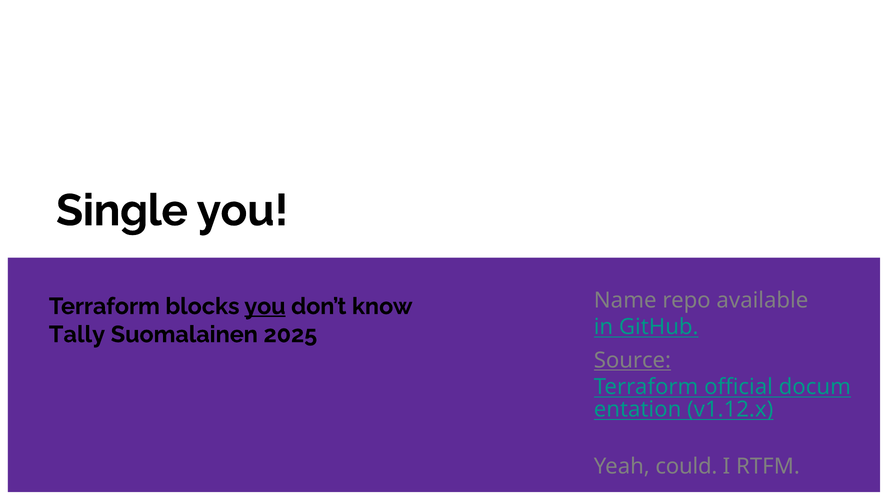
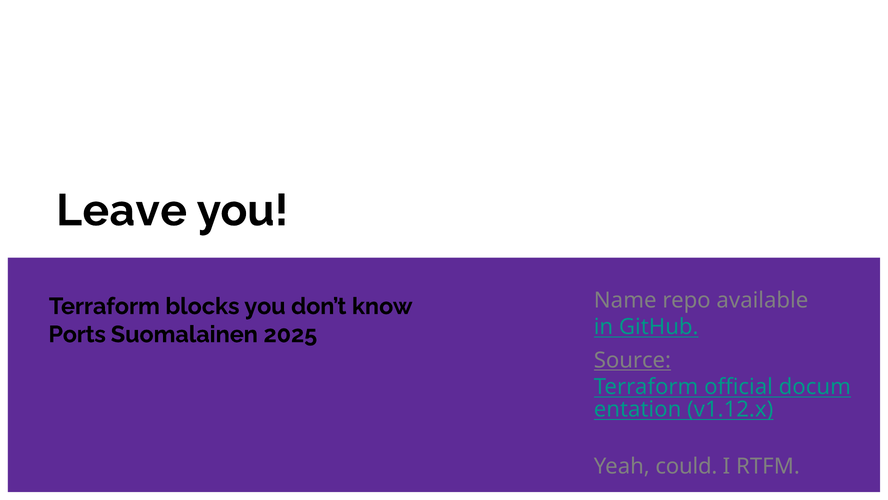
Single: Single -> Leave
you at (265, 306) underline: present -> none
Tally: Tally -> Ports
